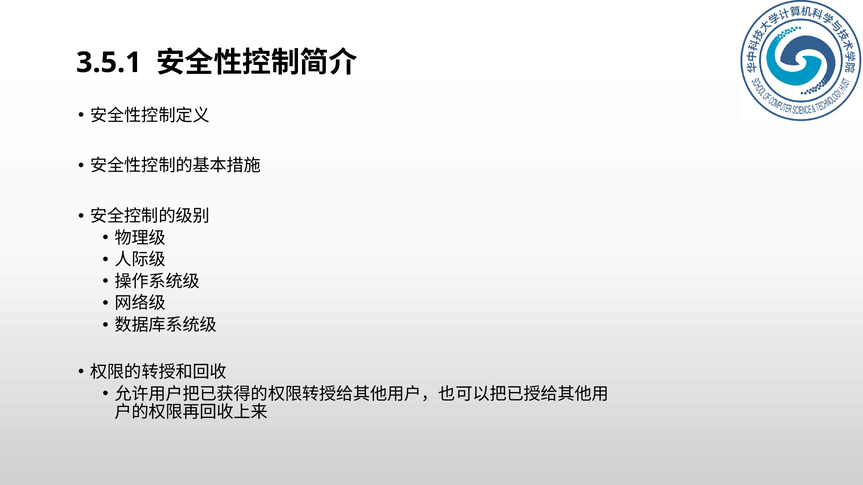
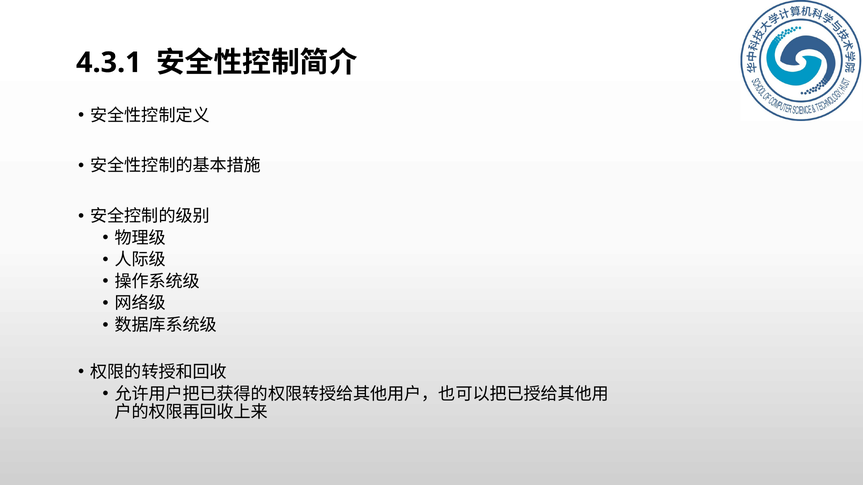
3.5.1: 3.5.1 -> 4.3.1
